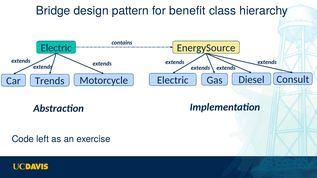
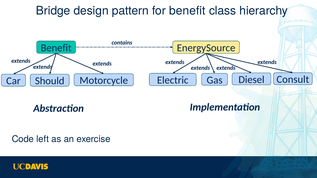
Electric at (56, 48): Electric -> Benefit
Trends: Trends -> Should
